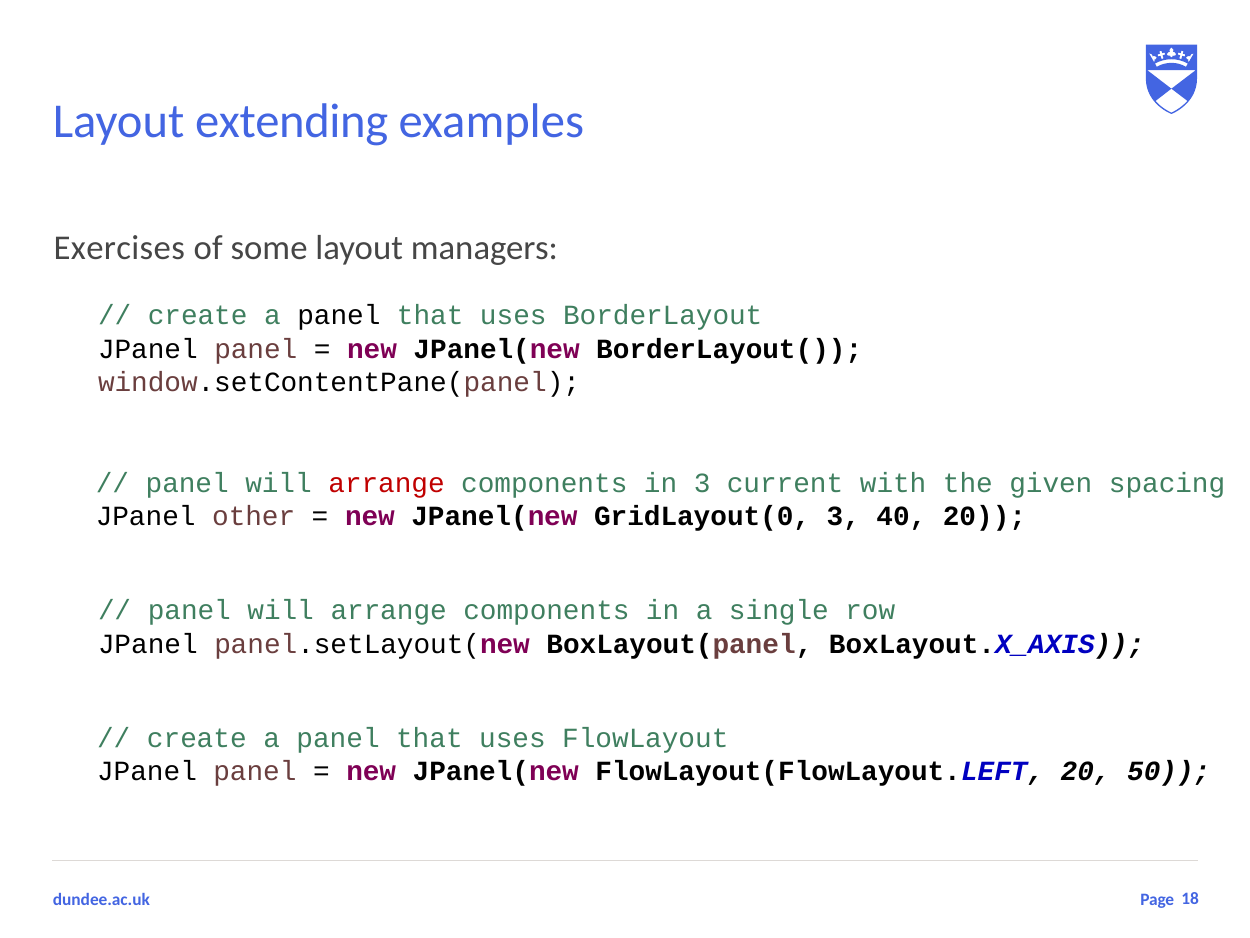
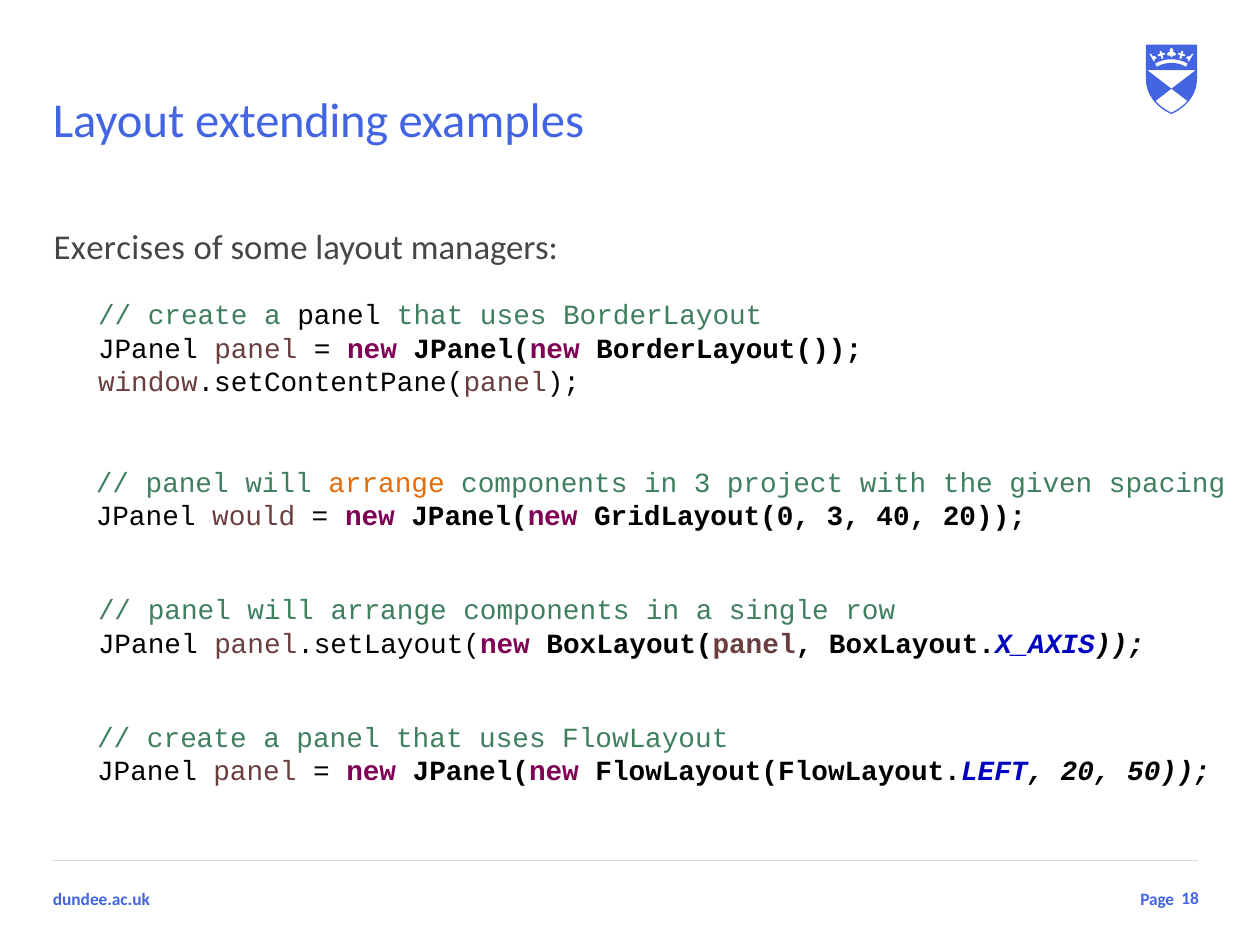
arrange at (387, 483) colour: red -> orange
current: current -> project
other: other -> would
